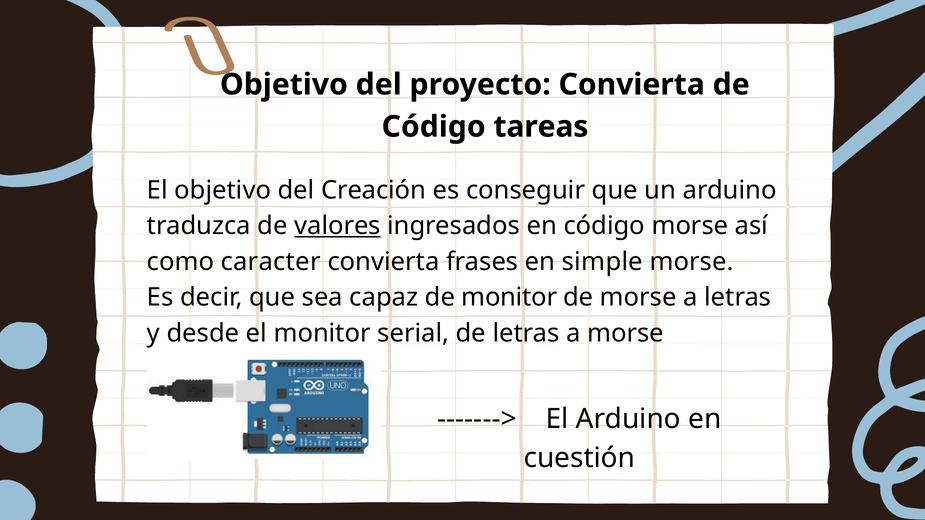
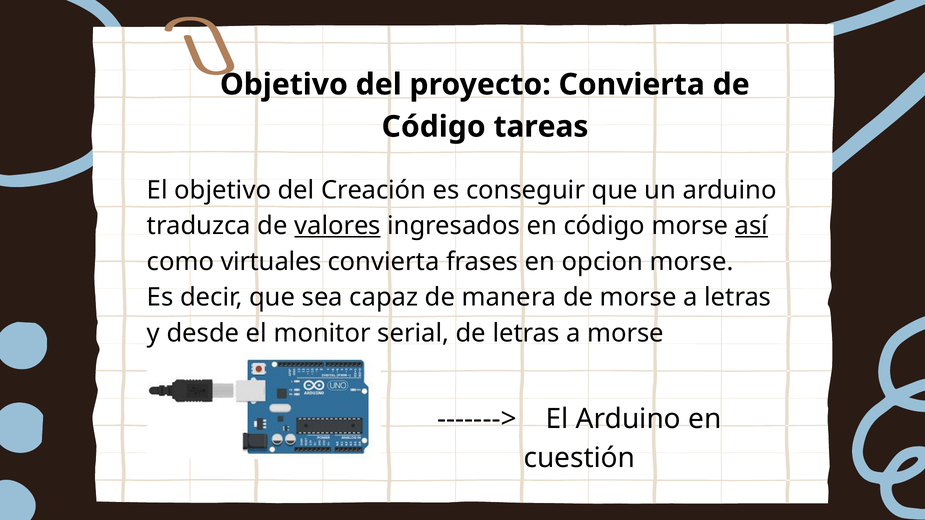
así underline: none -> present
caracter: caracter -> virtuales
simple: simple -> opcion
de monitor: monitor -> manera
